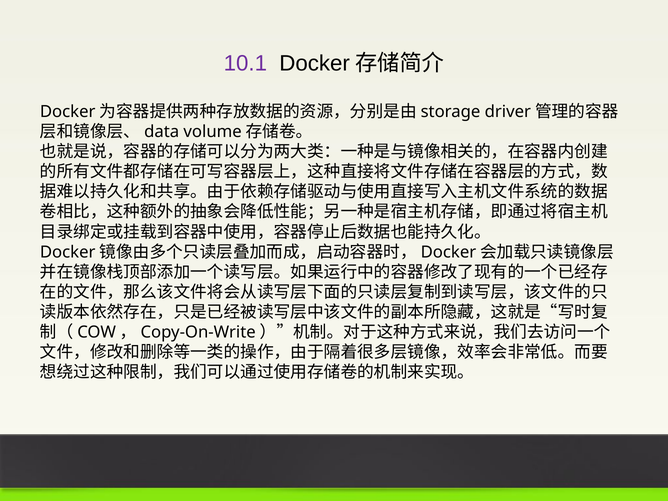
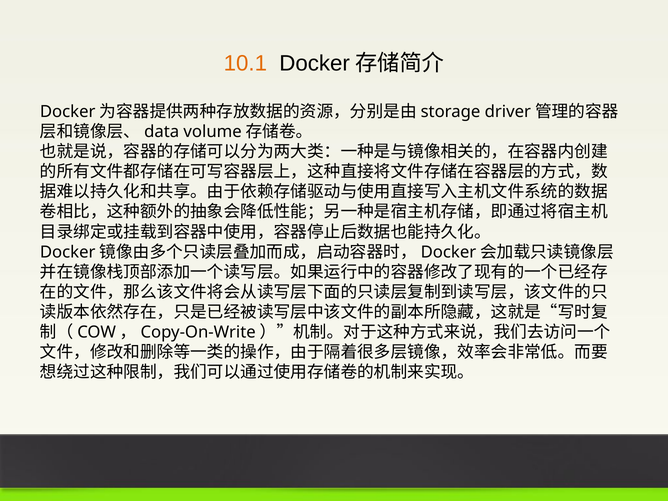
10.1 colour: purple -> orange
